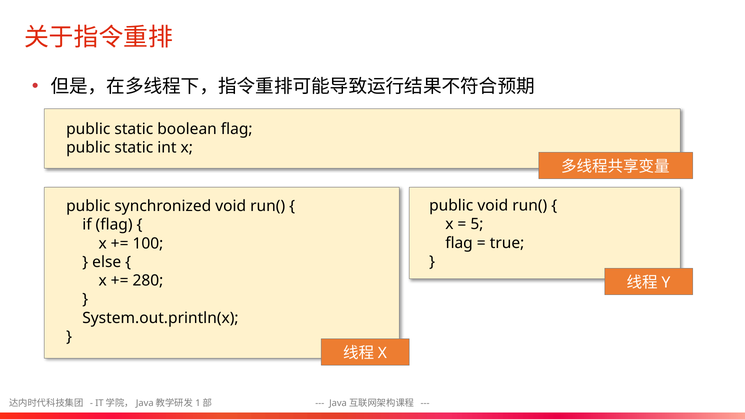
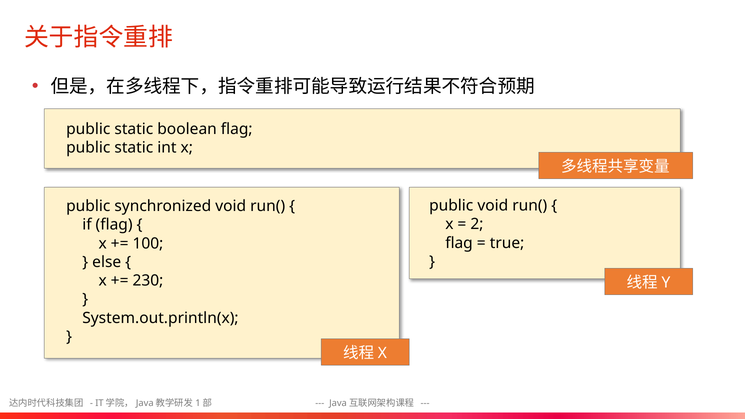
5: 5 -> 2
280: 280 -> 230
